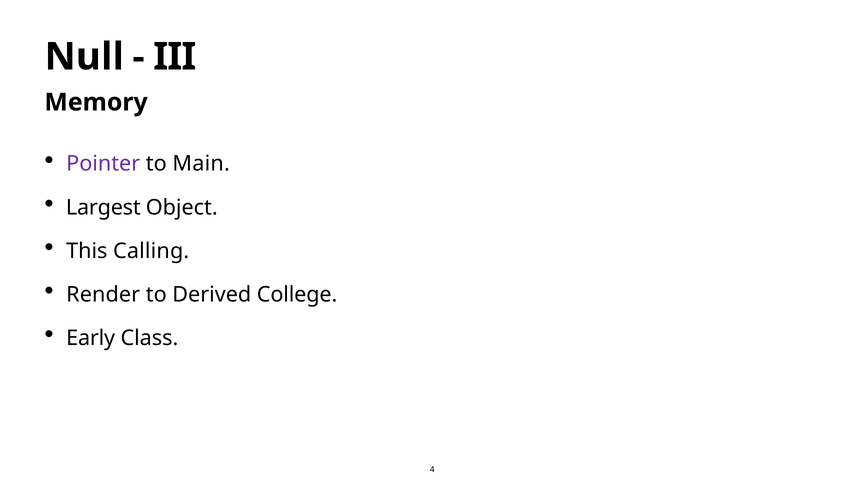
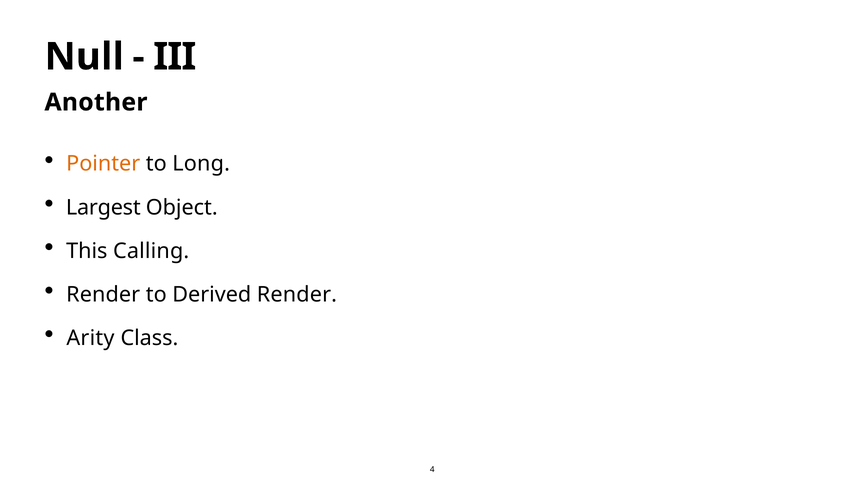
Memory: Memory -> Another
Pointer colour: purple -> orange
Main: Main -> Long
Derived College: College -> Render
Early: Early -> Arity
